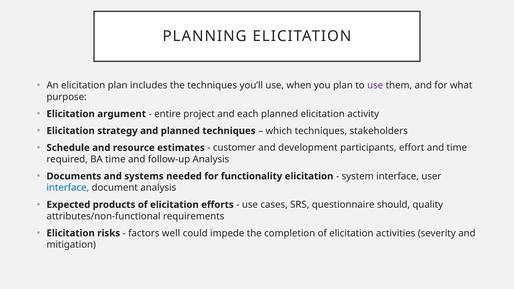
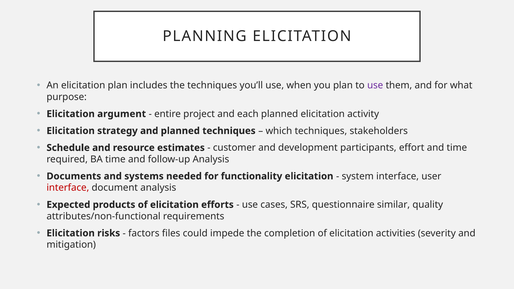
interface at (68, 188) colour: blue -> red
should: should -> similar
well: well -> files
